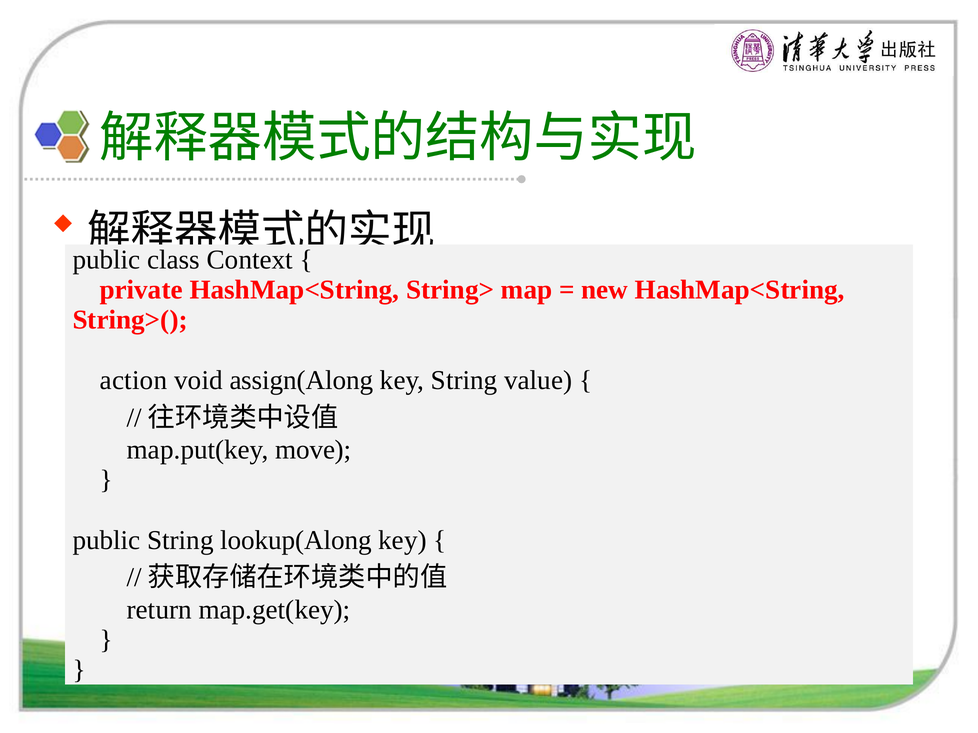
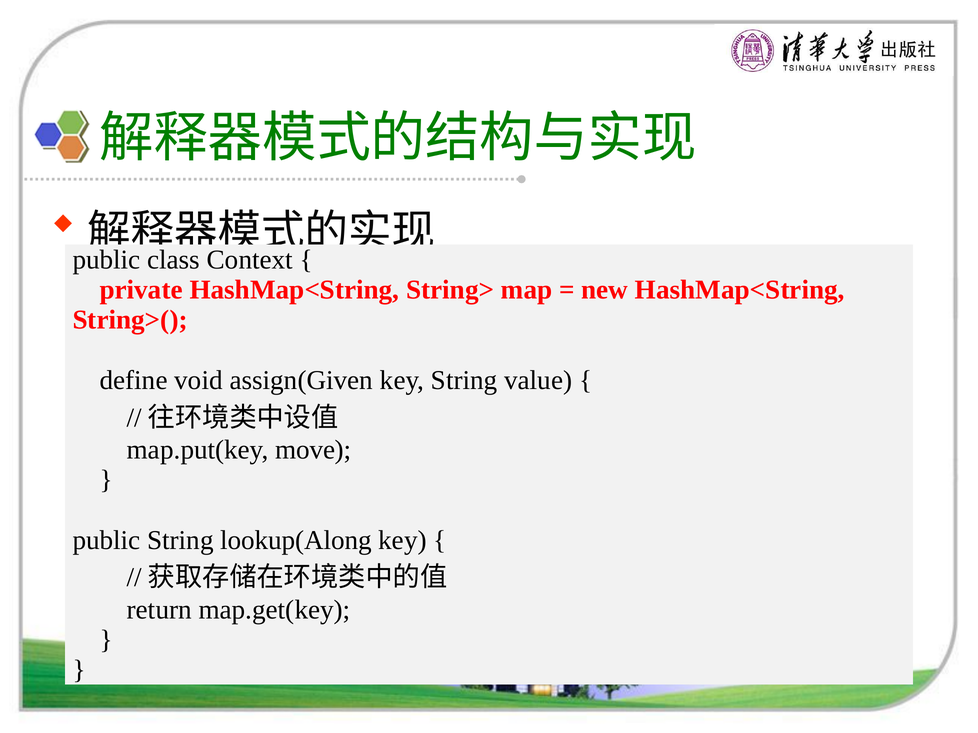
action: action -> define
assign(Along: assign(Along -> assign(Given
